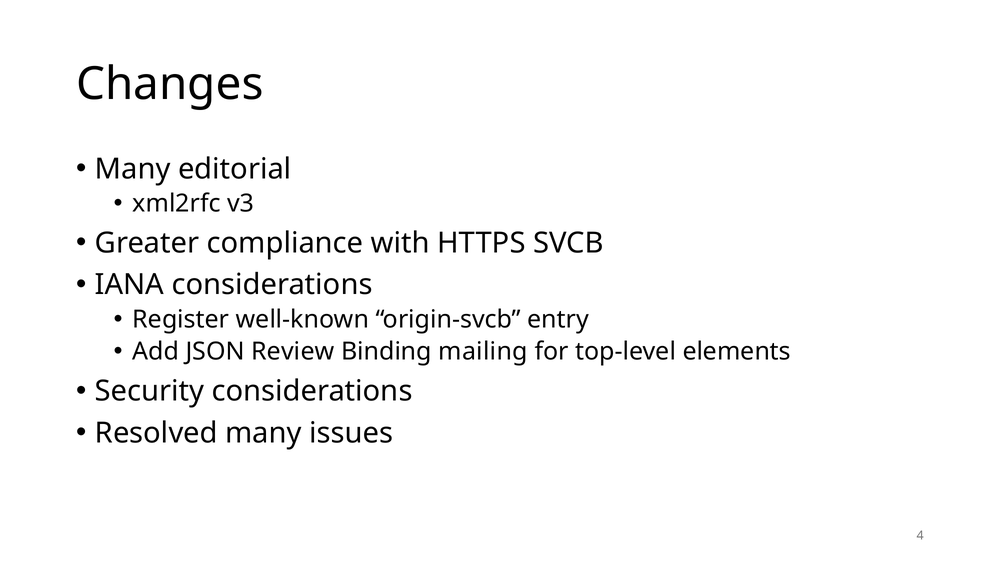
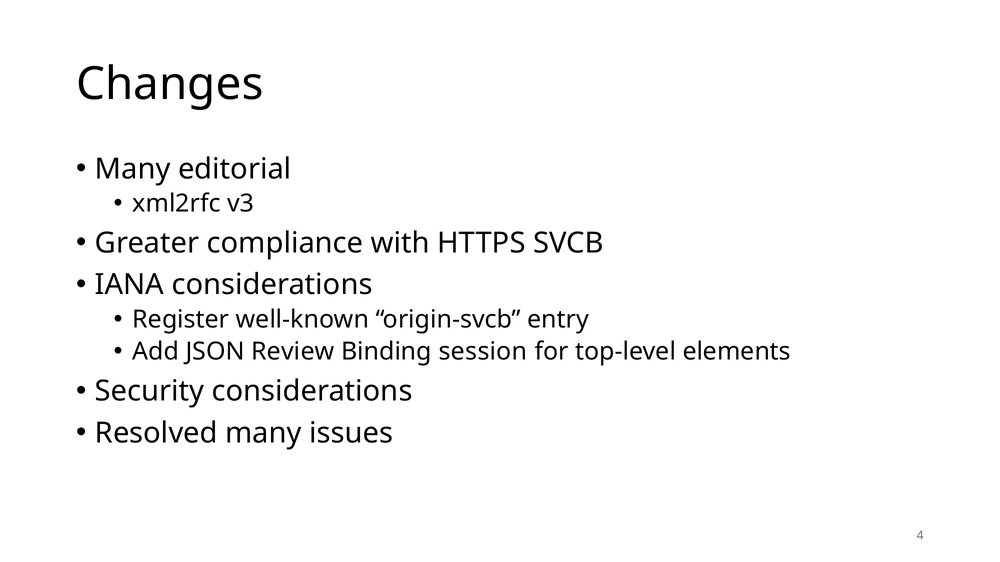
mailing: mailing -> session
